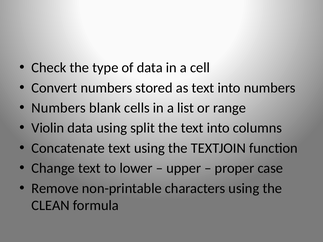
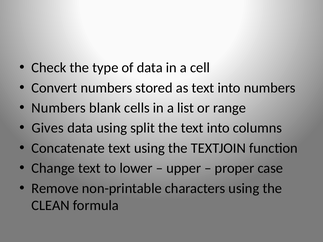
Violin: Violin -> Gives
